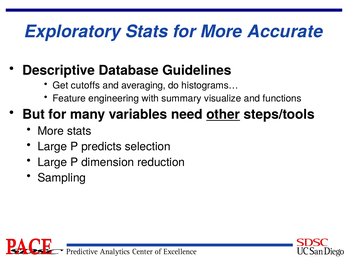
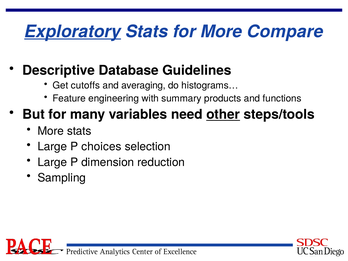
Exploratory underline: none -> present
Accurate: Accurate -> Compare
visualize: visualize -> products
predicts: predicts -> choices
